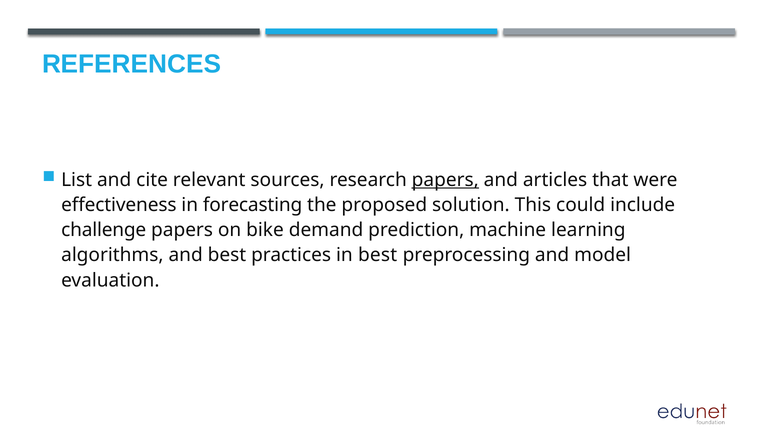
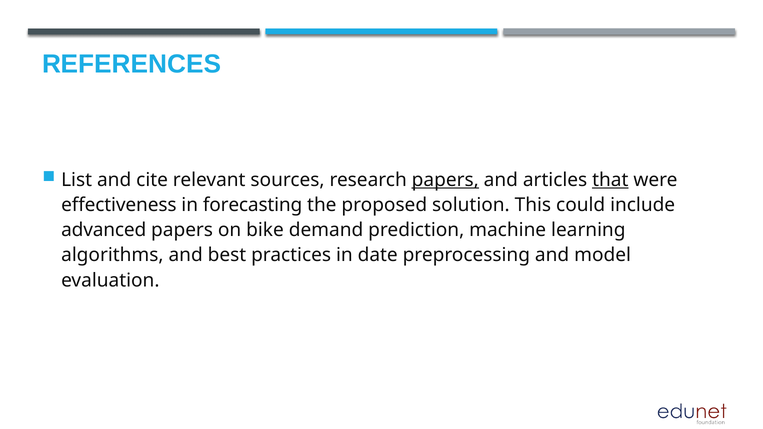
that underline: none -> present
challenge: challenge -> advanced
in best: best -> date
